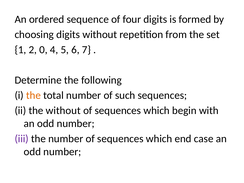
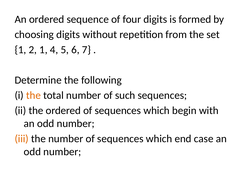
2 0: 0 -> 1
the without: without -> ordered
iii colour: purple -> orange
